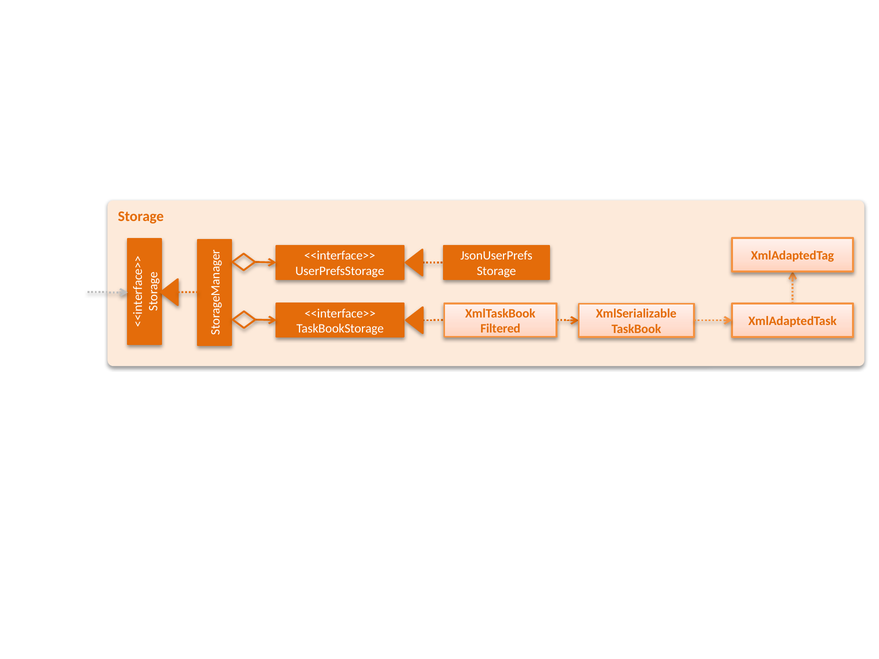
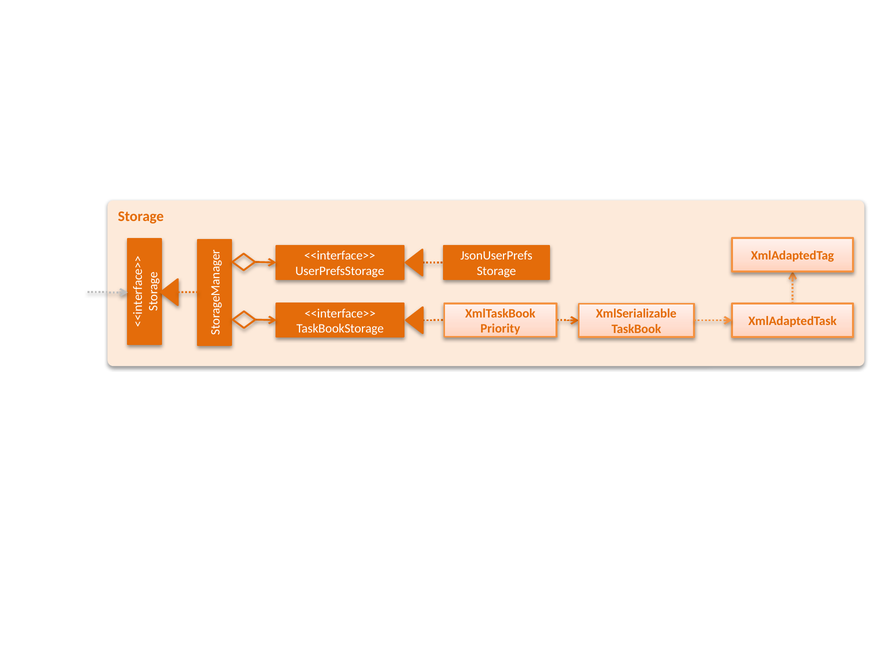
Filtered: Filtered -> Priority
